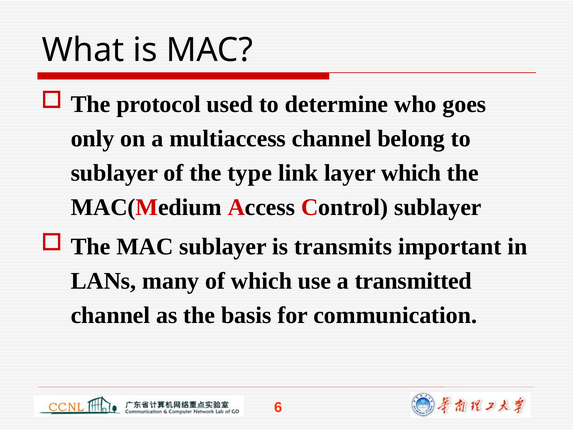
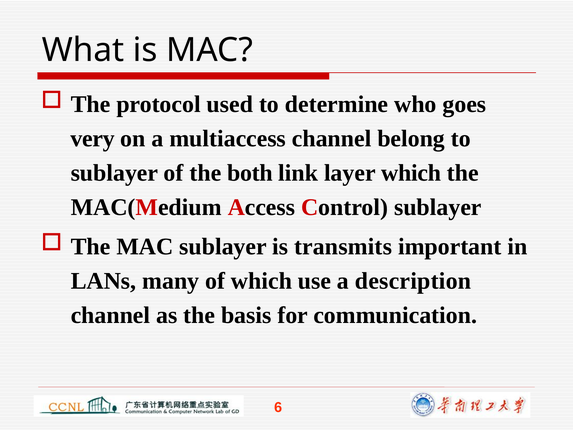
only: only -> very
type: type -> both
transmitted: transmitted -> description
